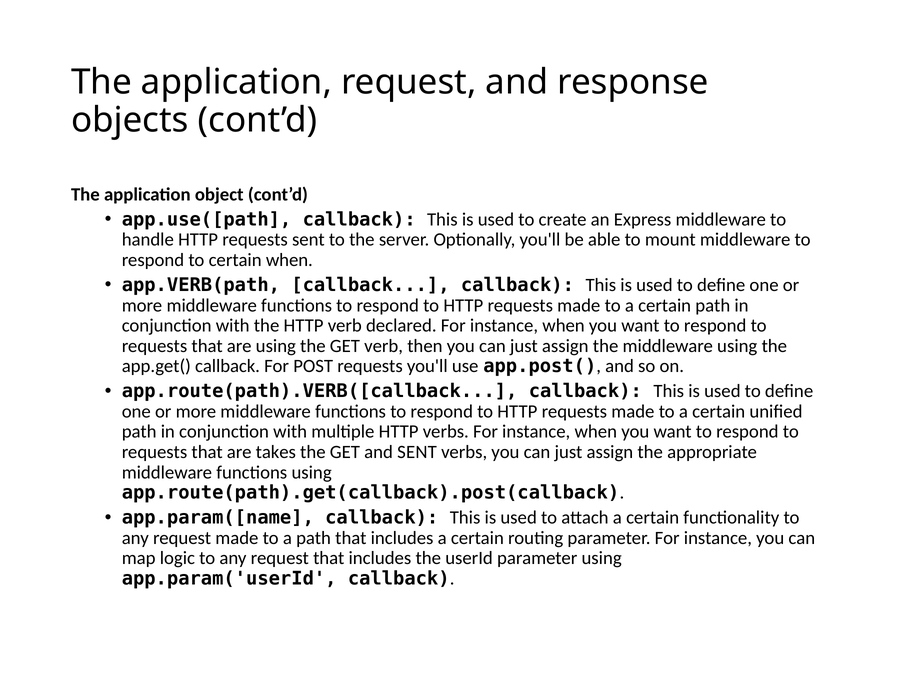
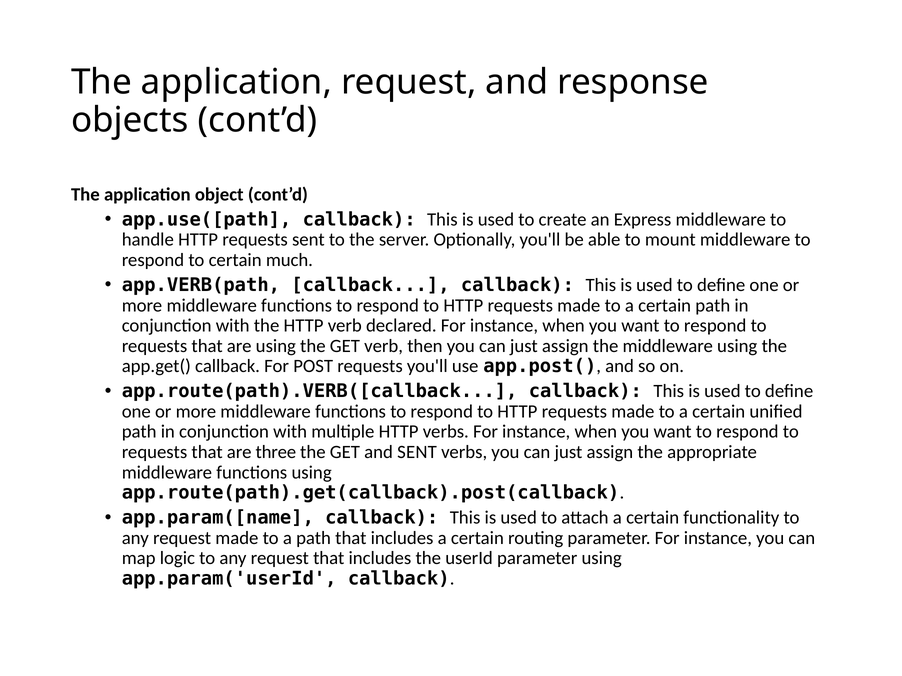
certain when: when -> much
takes: takes -> three
